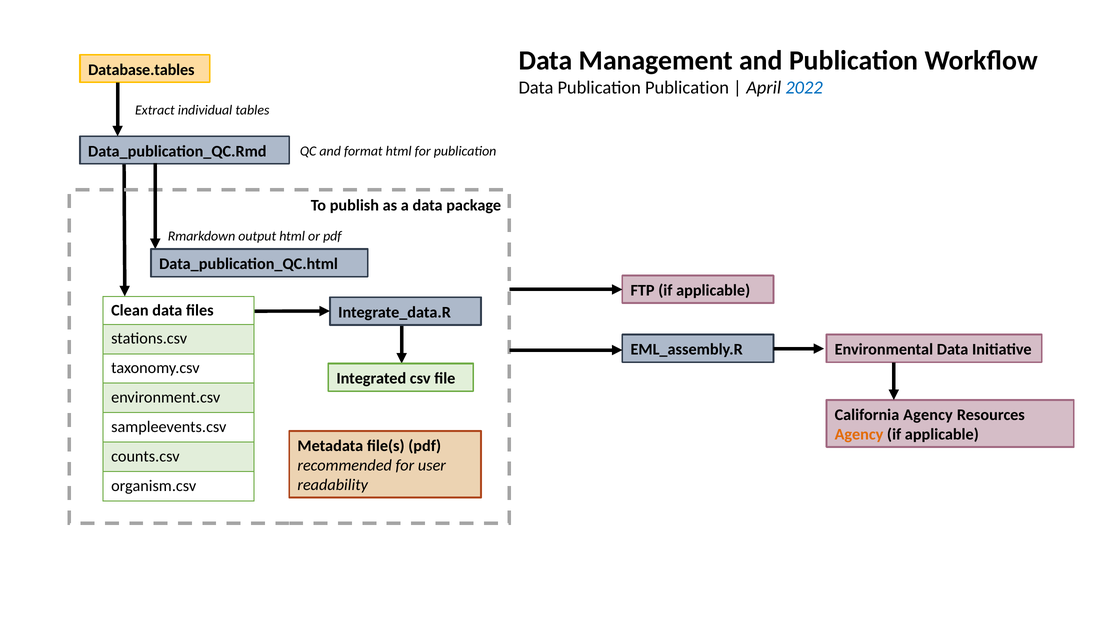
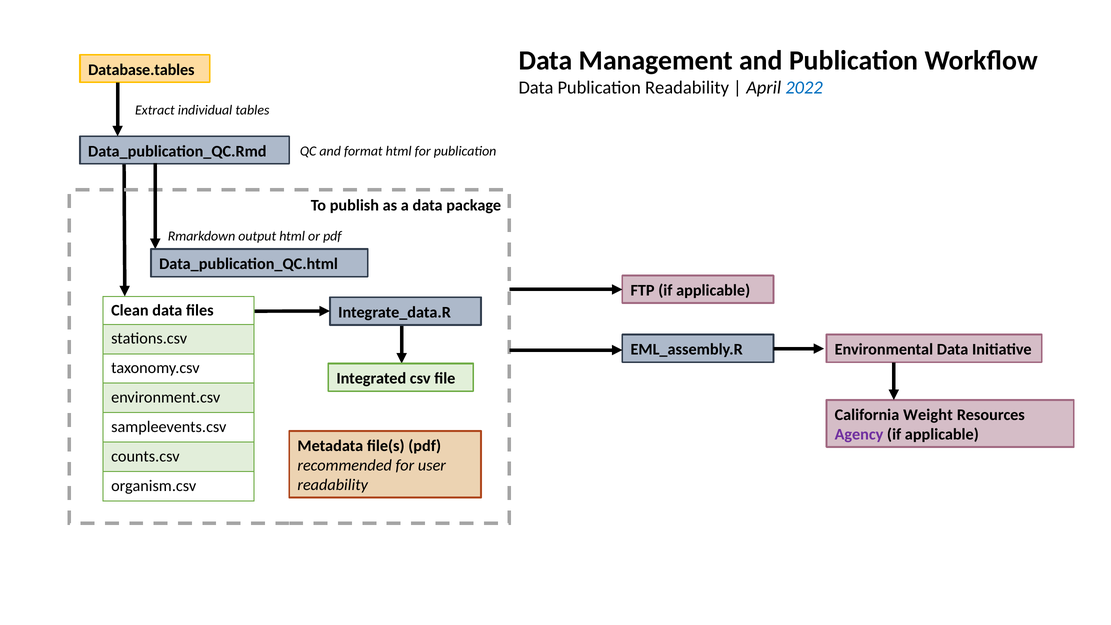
Publication Publication: Publication -> Readability
California Agency: Agency -> Weight
Agency at (859, 434) colour: orange -> purple
